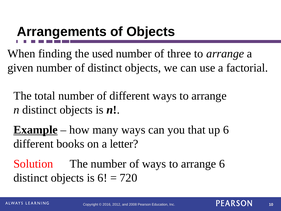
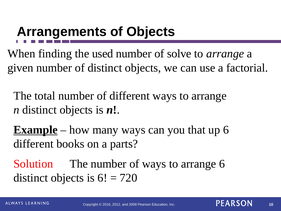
three: three -> solve
letter: letter -> parts
